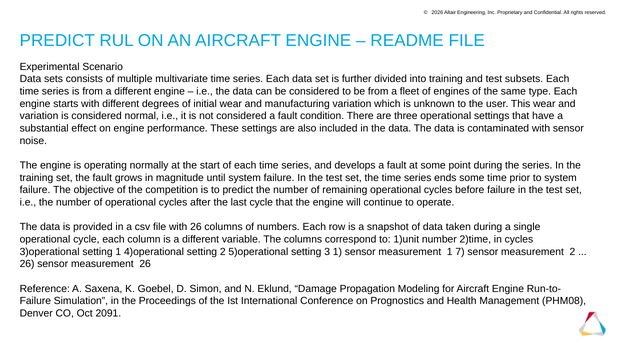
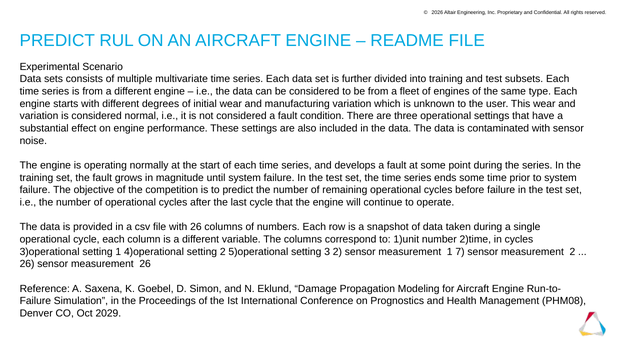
3 1: 1 -> 2
2091: 2091 -> 2029
